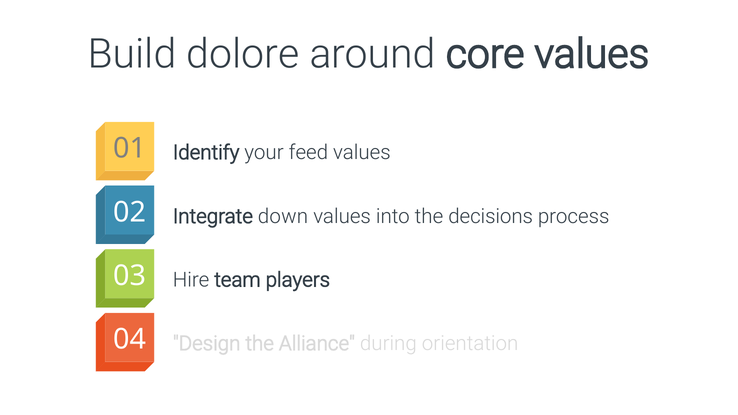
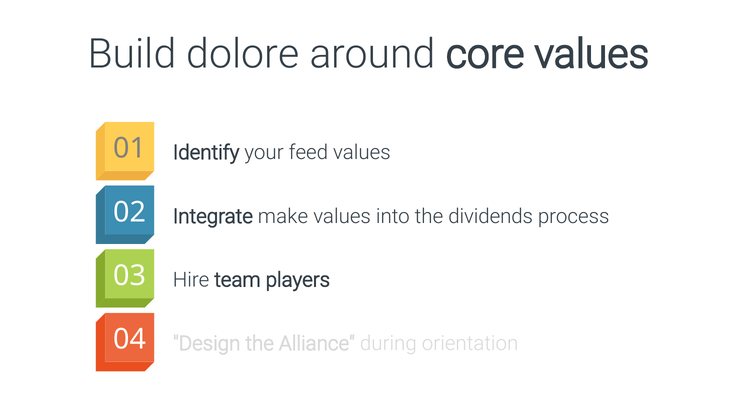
down: down -> make
decisions: decisions -> dividends
